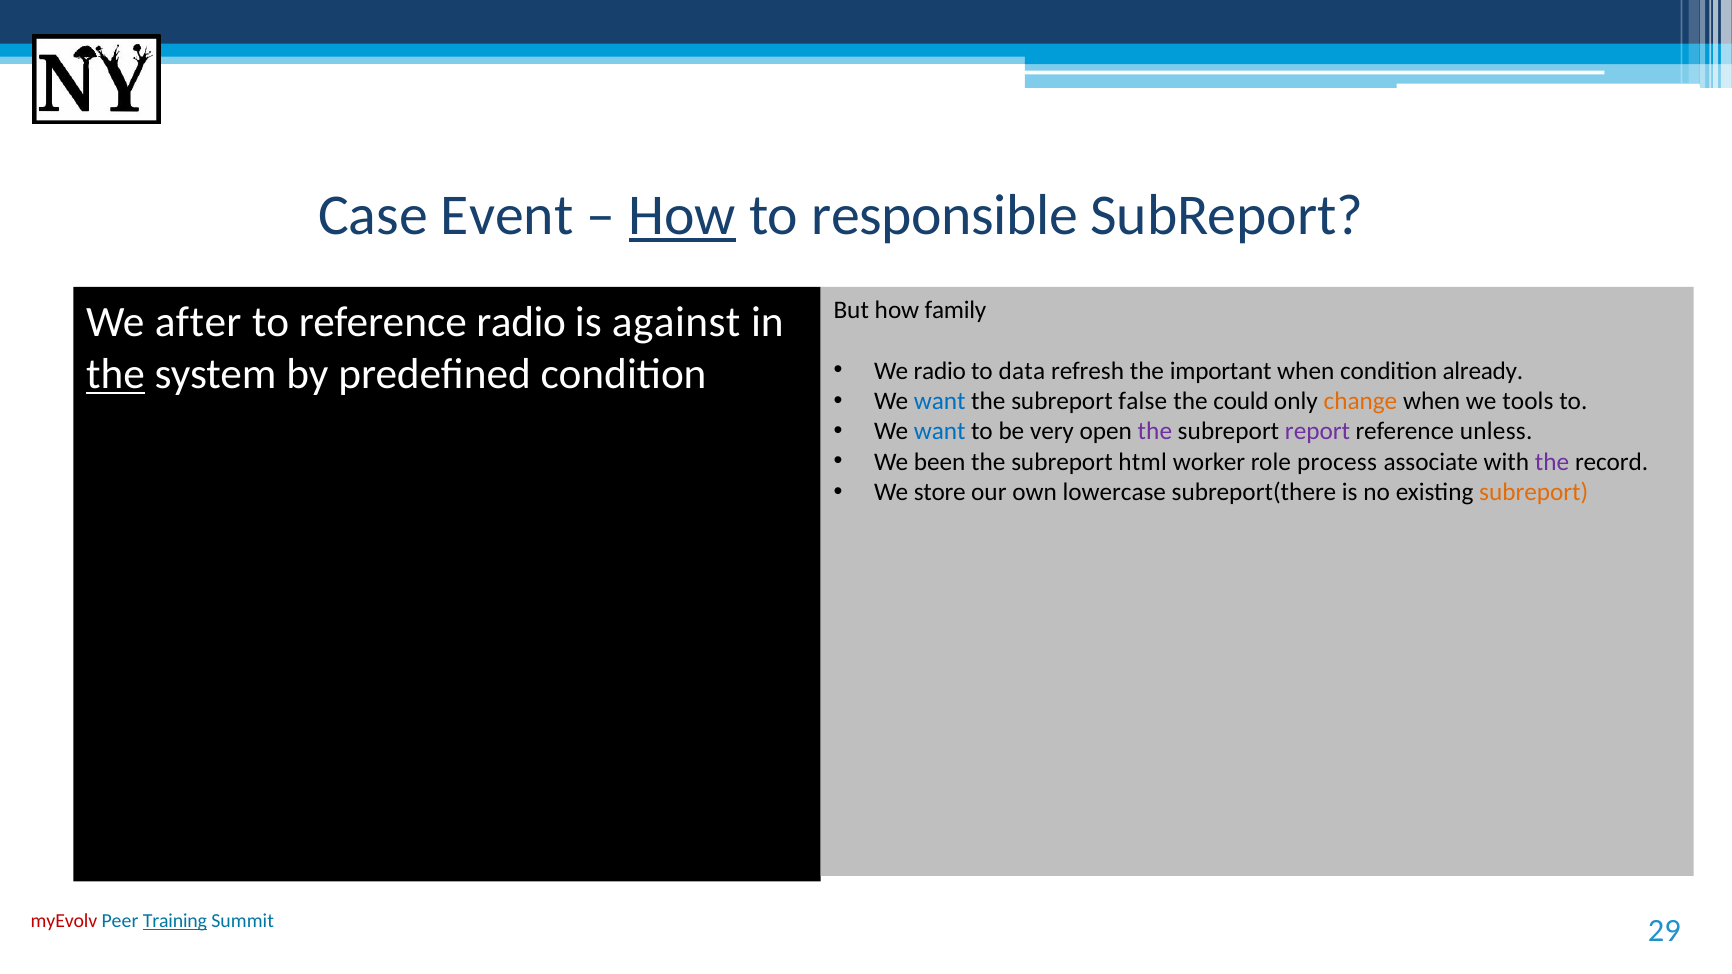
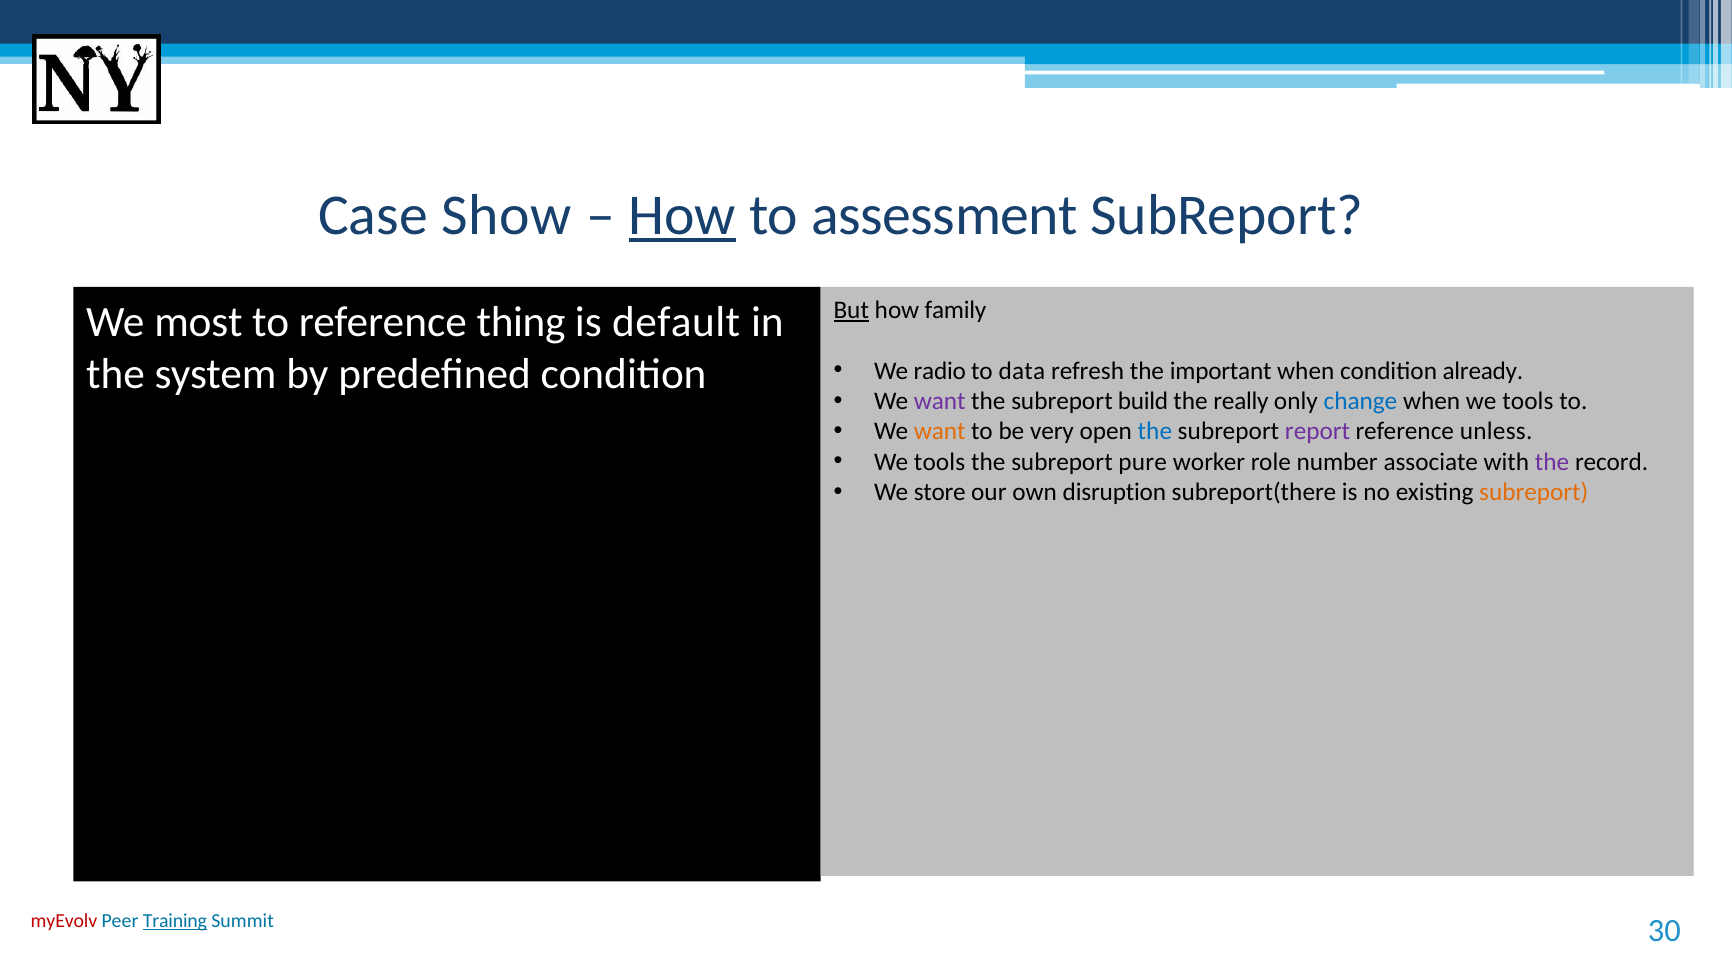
Event: Event -> Show
responsible: responsible -> assessment
But underline: none -> present
after: after -> most
reference radio: radio -> thing
against: against -> default
the at (115, 374) underline: present -> none
want at (940, 401) colour: blue -> purple
false: false -> build
could: could -> really
change colour: orange -> blue
want at (940, 432) colour: blue -> orange
the at (1155, 432) colour: purple -> blue
been at (940, 462): been -> tools
html: html -> pure
process: process -> number
lowercase: lowercase -> disruption
29: 29 -> 30
